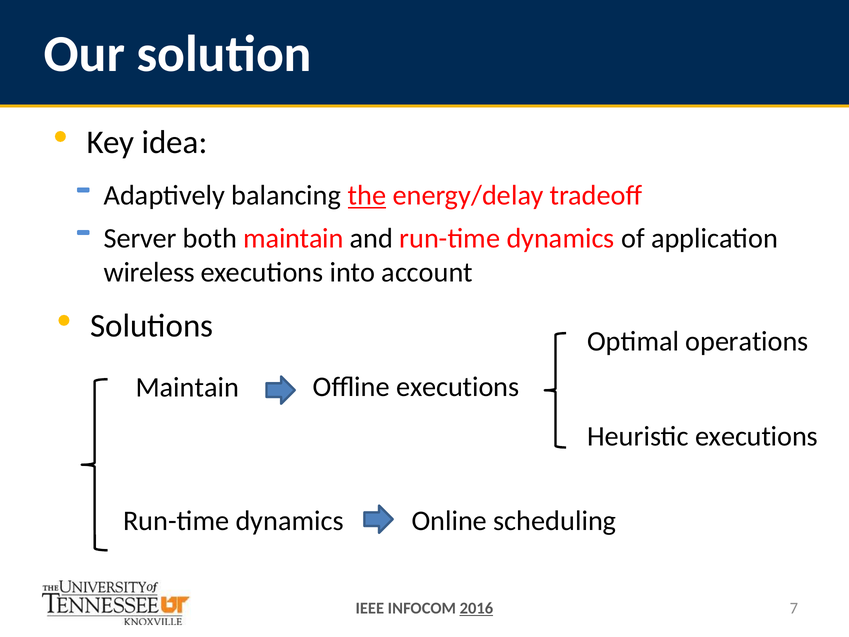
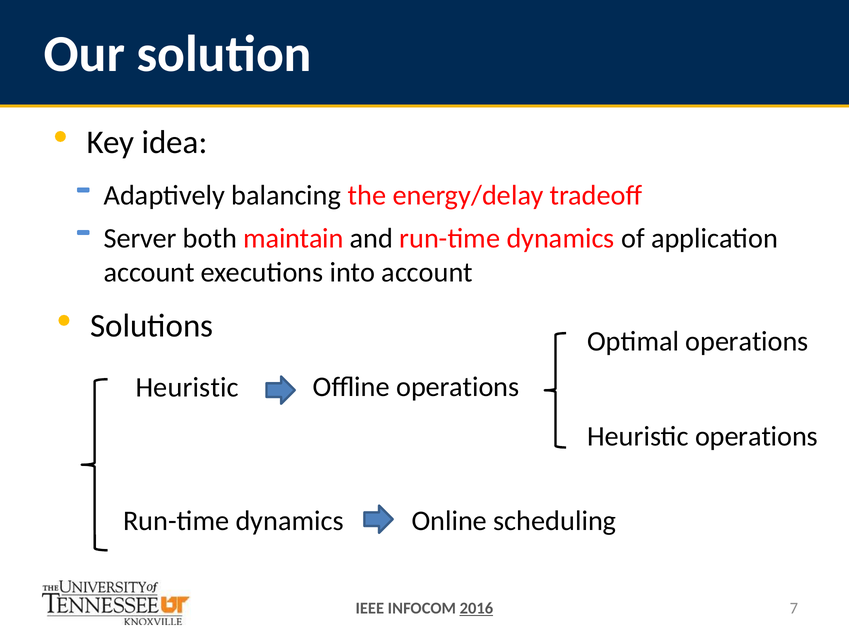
the underline: present -> none
wireless at (149, 272): wireless -> account
Offline executions: executions -> operations
Maintain at (187, 387): Maintain -> Heuristic
Heuristic executions: executions -> operations
